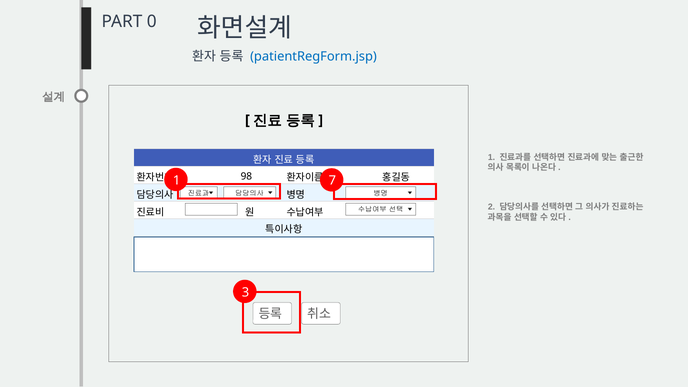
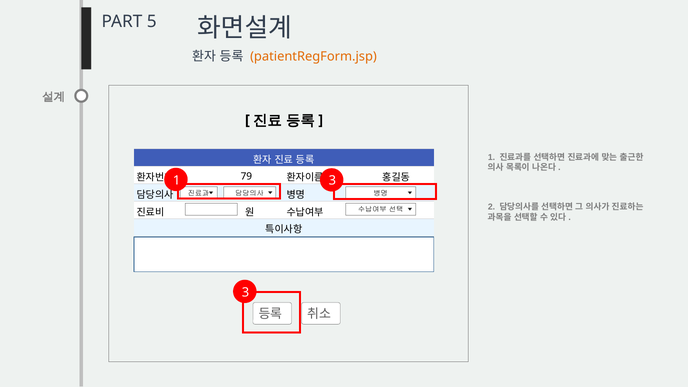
0: 0 -> 5
patientRegForm.jsp colour: blue -> orange
98: 98 -> 79
1 7: 7 -> 3
